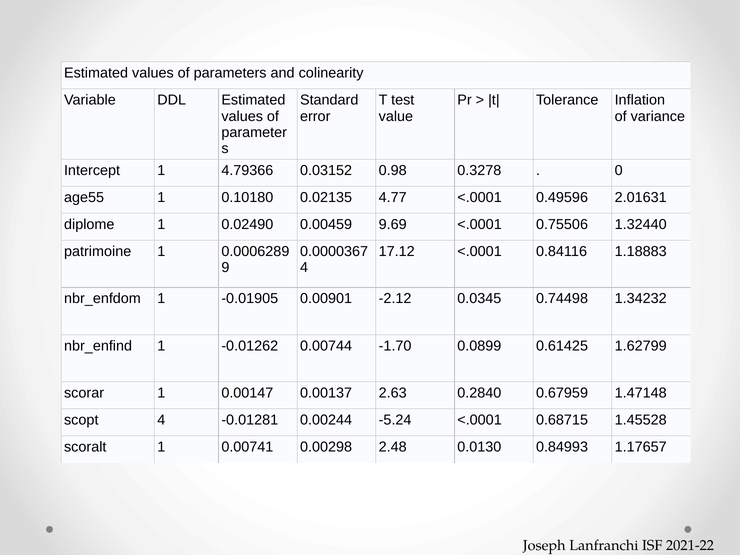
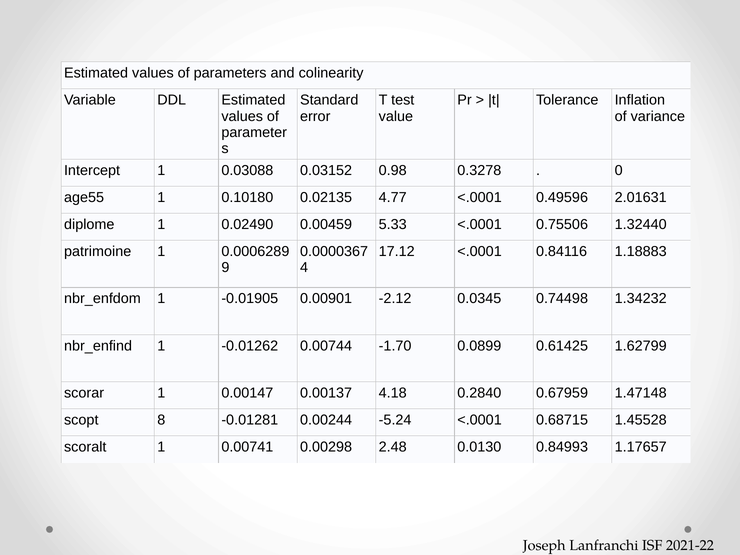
4.79366: 4.79366 -> 0.03088
9.69: 9.69 -> 5.33
2.63: 2.63 -> 4.18
scopt 4: 4 -> 8
